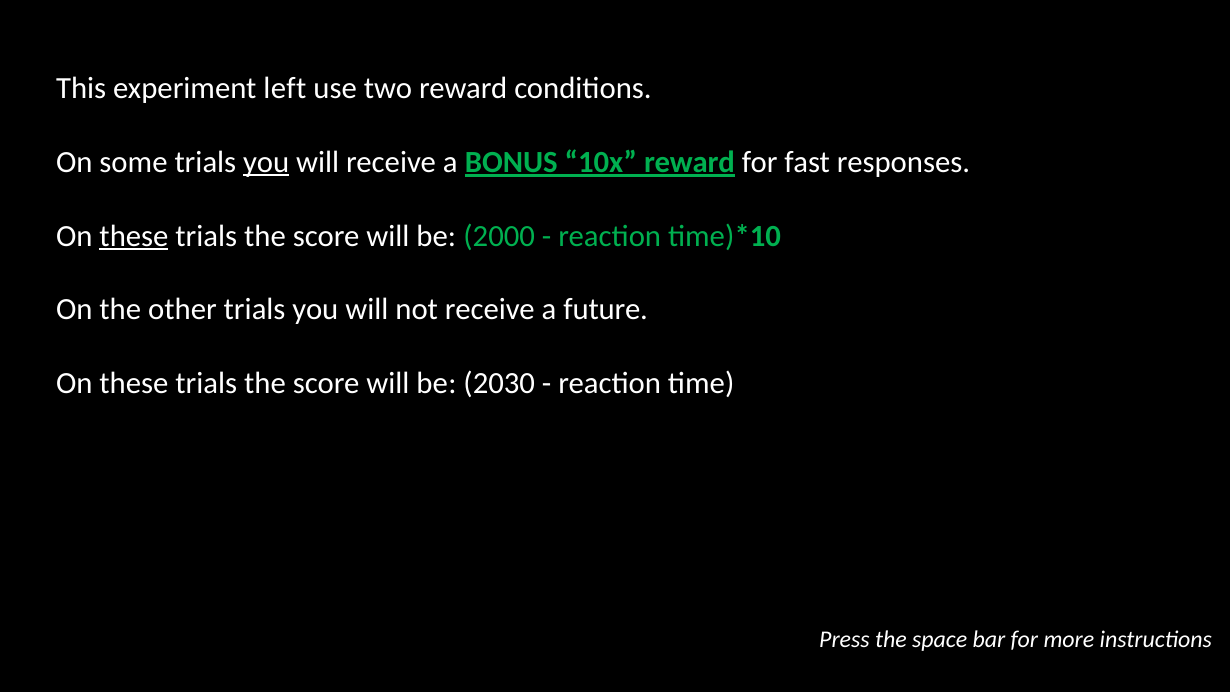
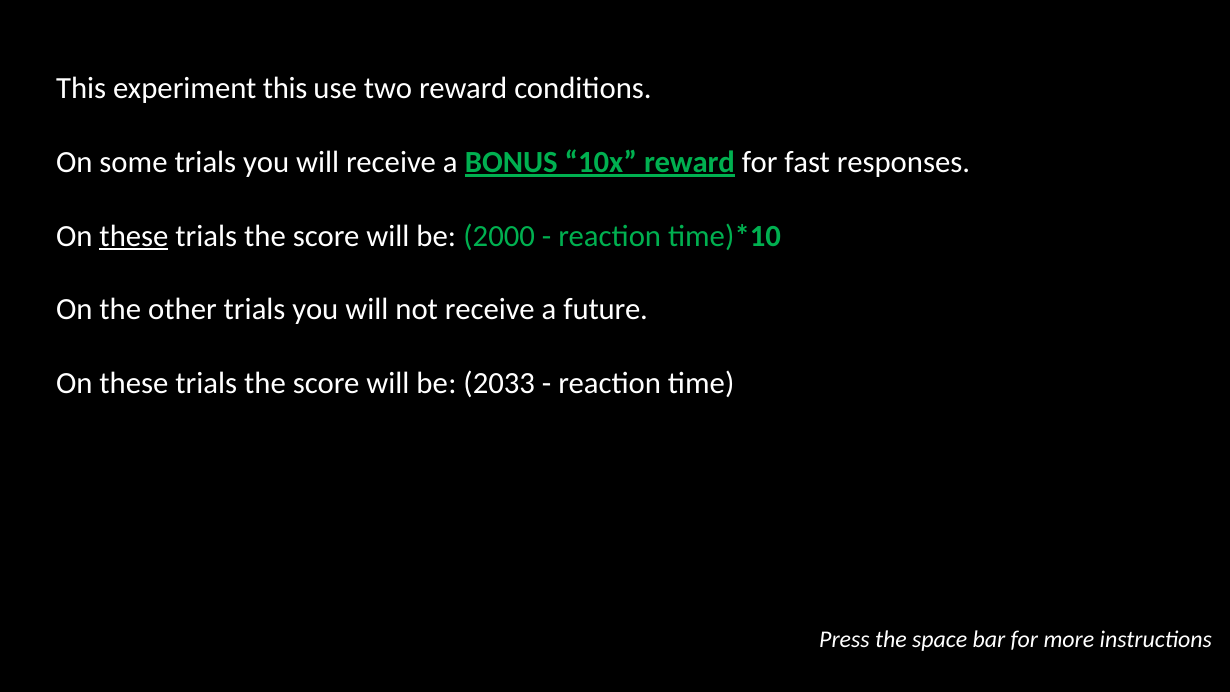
experiment left: left -> this
you at (266, 162) underline: present -> none
2030: 2030 -> 2033
